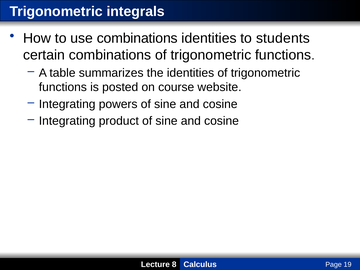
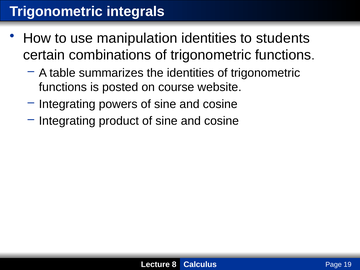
use combinations: combinations -> manipulation
